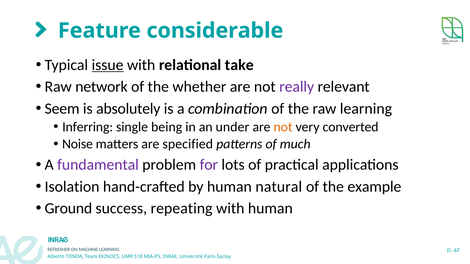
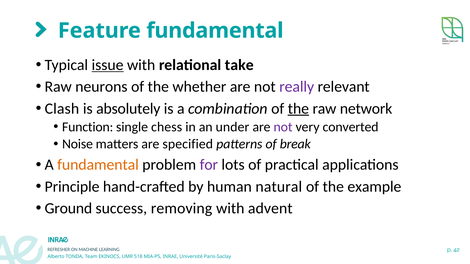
Feature considerable: considerable -> fundamental
network: network -> neurons
Seem: Seem -> Clash
the at (298, 109) underline: none -> present
raw learning: learning -> network
Inferring: Inferring -> Function
being: being -> chess
not at (283, 127) colour: orange -> purple
much: much -> break
fundamental at (98, 165) colour: purple -> orange
Isolation: Isolation -> Principle
repeating: repeating -> removing
with human: human -> advent
